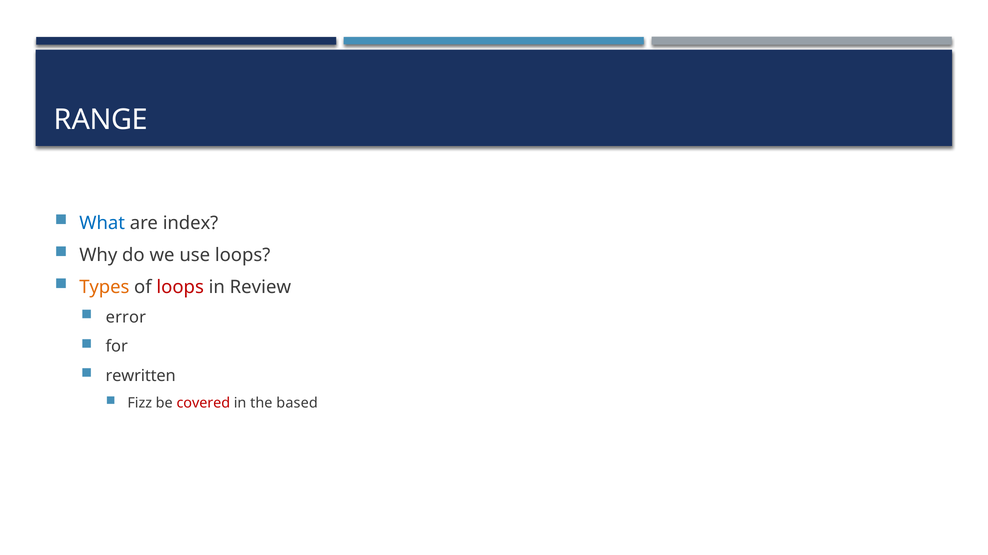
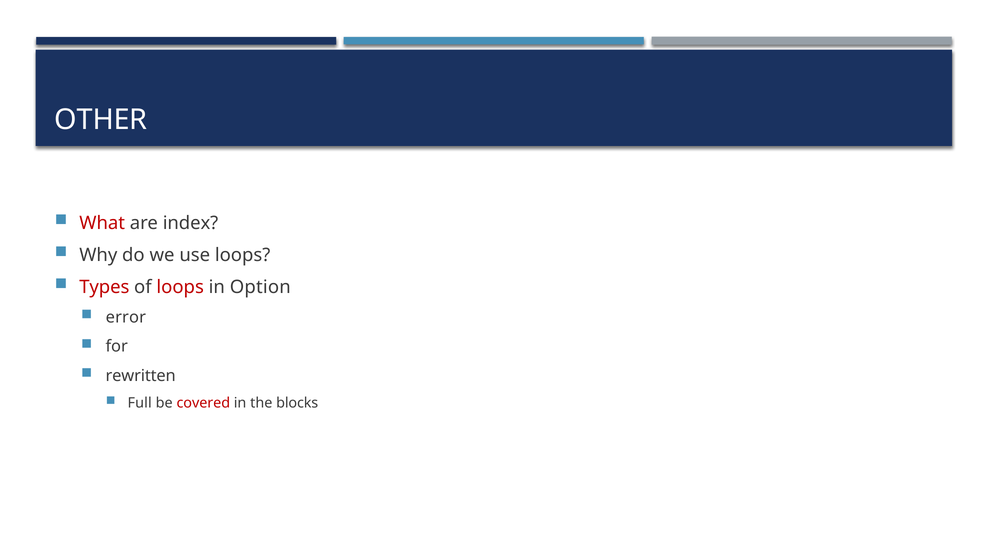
RANGE: RANGE -> OTHER
What colour: blue -> red
Types colour: orange -> red
Review: Review -> Option
Fizz: Fizz -> Full
based: based -> blocks
